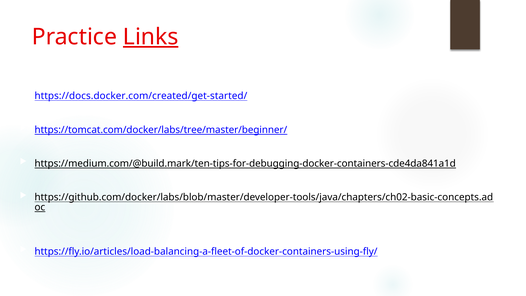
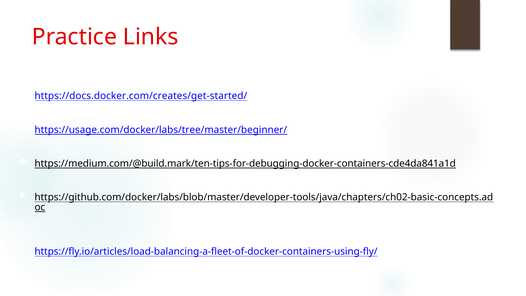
Links underline: present -> none
https://docs.docker.com/created/get-started/: https://docs.docker.com/created/get-started/ -> https://docs.docker.com/creates/get-started/
https://tomcat.com/docker/labs/tree/master/beginner/: https://tomcat.com/docker/labs/tree/master/beginner/ -> https://usage.com/docker/labs/tree/master/beginner/
